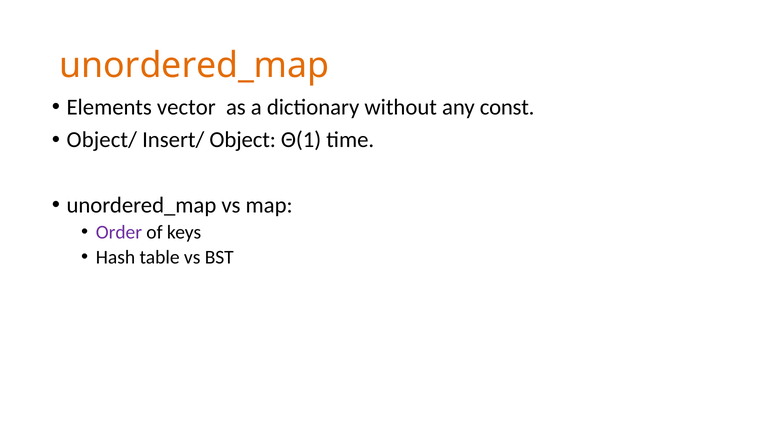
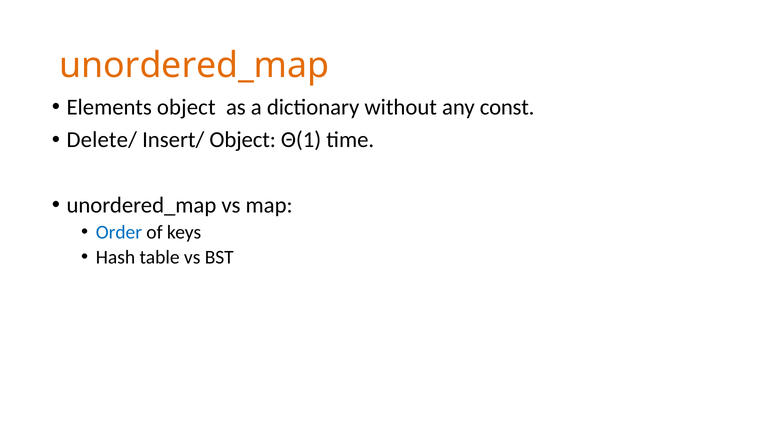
Elements vector: vector -> object
Object/: Object/ -> Delete/
Order colour: purple -> blue
